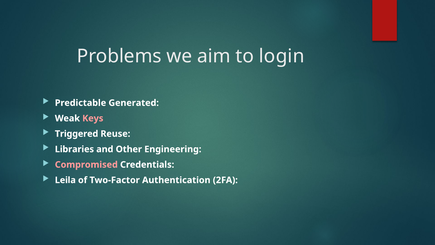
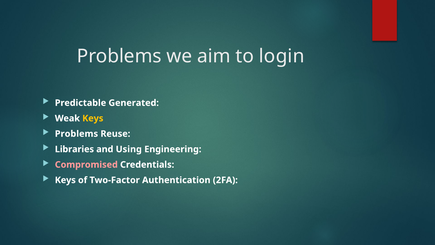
Keys at (93, 118) colour: pink -> yellow
Triggered at (77, 134): Triggered -> Problems
Other: Other -> Using
Leila at (65, 180): Leila -> Keys
